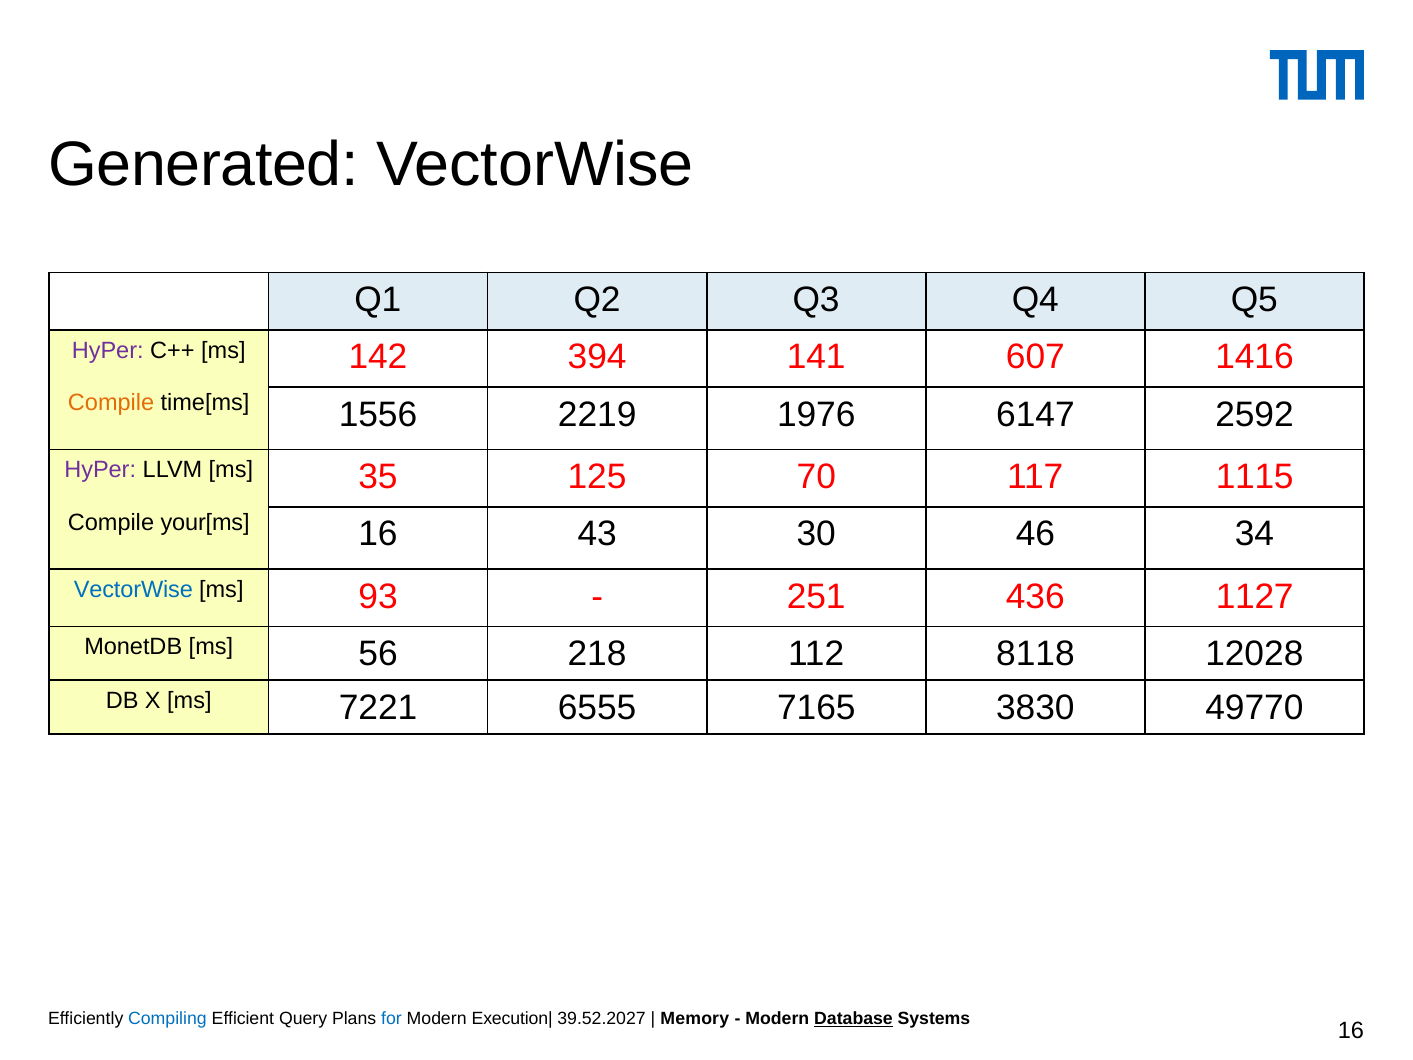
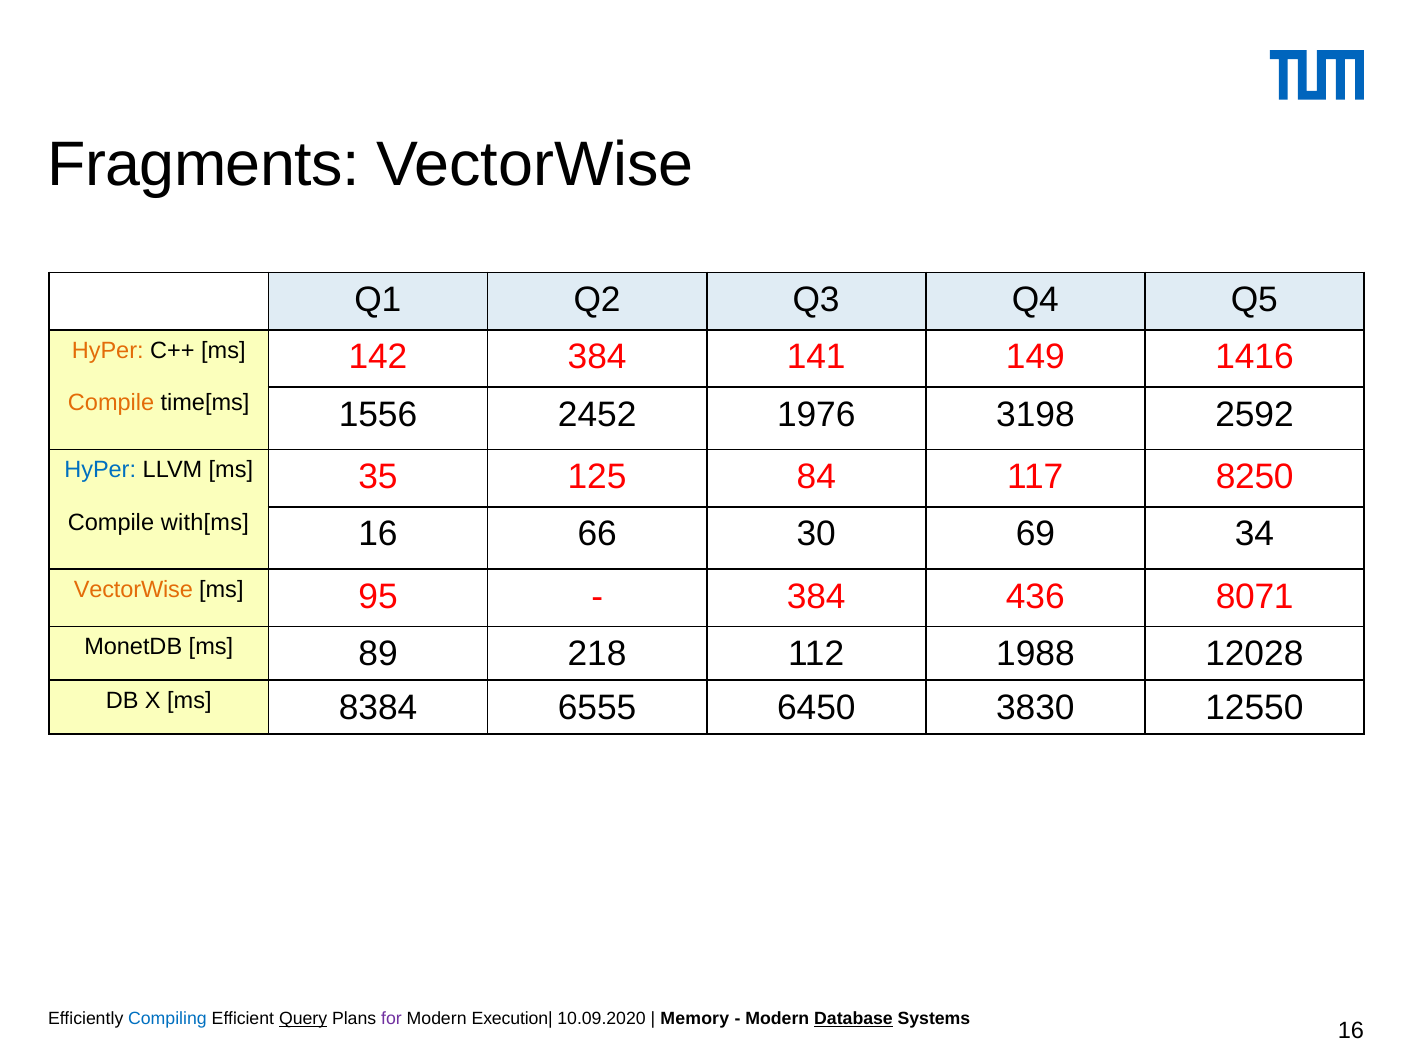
Generated: Generated -> Fragments
HyPer at (108, 350) colour: purple -> orange
142 394: 394 -> 384
607: 607 -> 149
2219: 2219 -> 2452
6147: 6147 -> 3198
HyPer at (100, 470) colour: purple -> blue
70: 70 -> 84
1115: 1115 -> 8250
your[ms: your[ms -> with[ms
43: 43 -> 66
46: 46 -> 69
VectorWise at (133, 590) colour: blue -> orange
93: 93 -> 95
251 at (816, 596): 251 -> 384
1127: 1127 -> 8071
56: 56 -> 89
8118: 8118 -> 1988
7221: 7221 -> 8384
7165: 7165 -> 6450
49770: 49770 -> 12550
Query underline: none -> present
for colour: blue -> purple
39.52.2027: 39.52.2027 -> 10.09.2020
